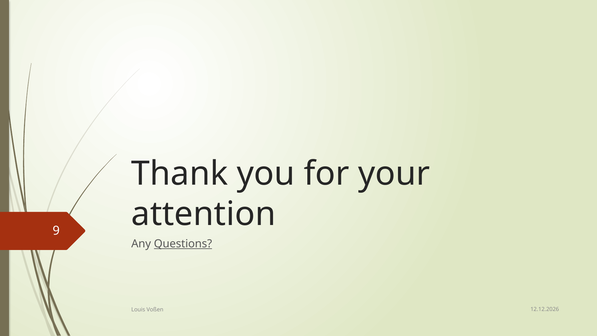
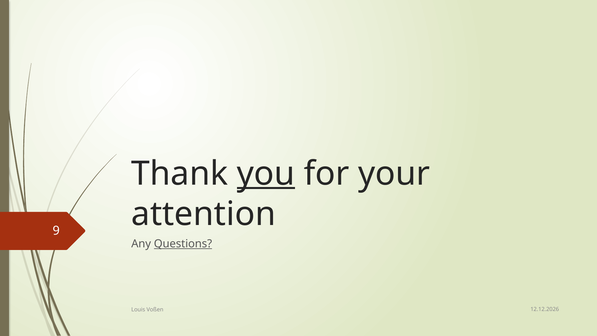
you underline: none -> present
